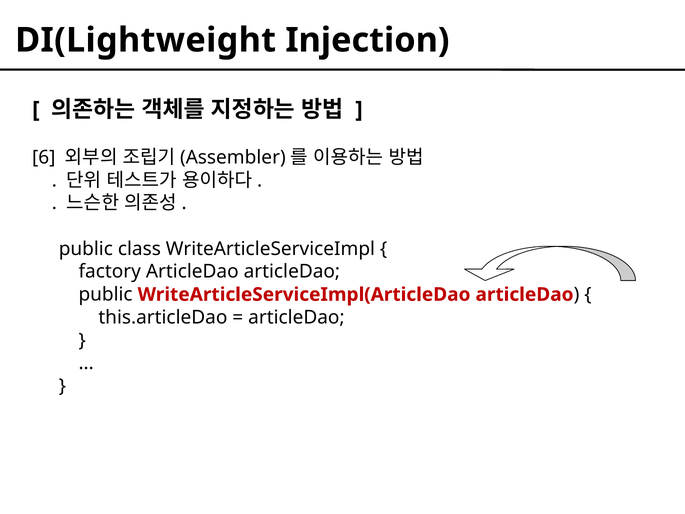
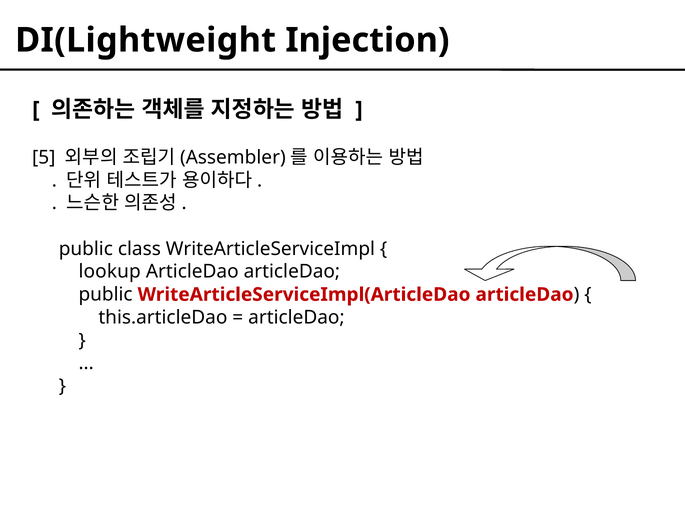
6: 6 -> 5
factory: factory -> lookup
